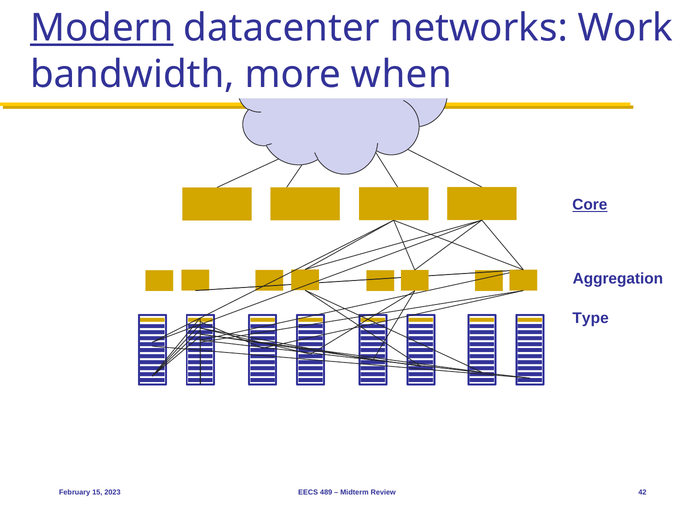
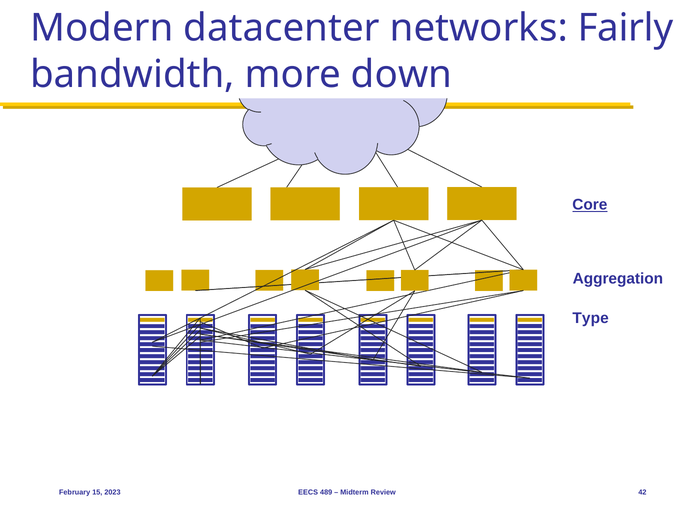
Modern underline: present -> none
Work: Work -> Fairly
when: when -> down
